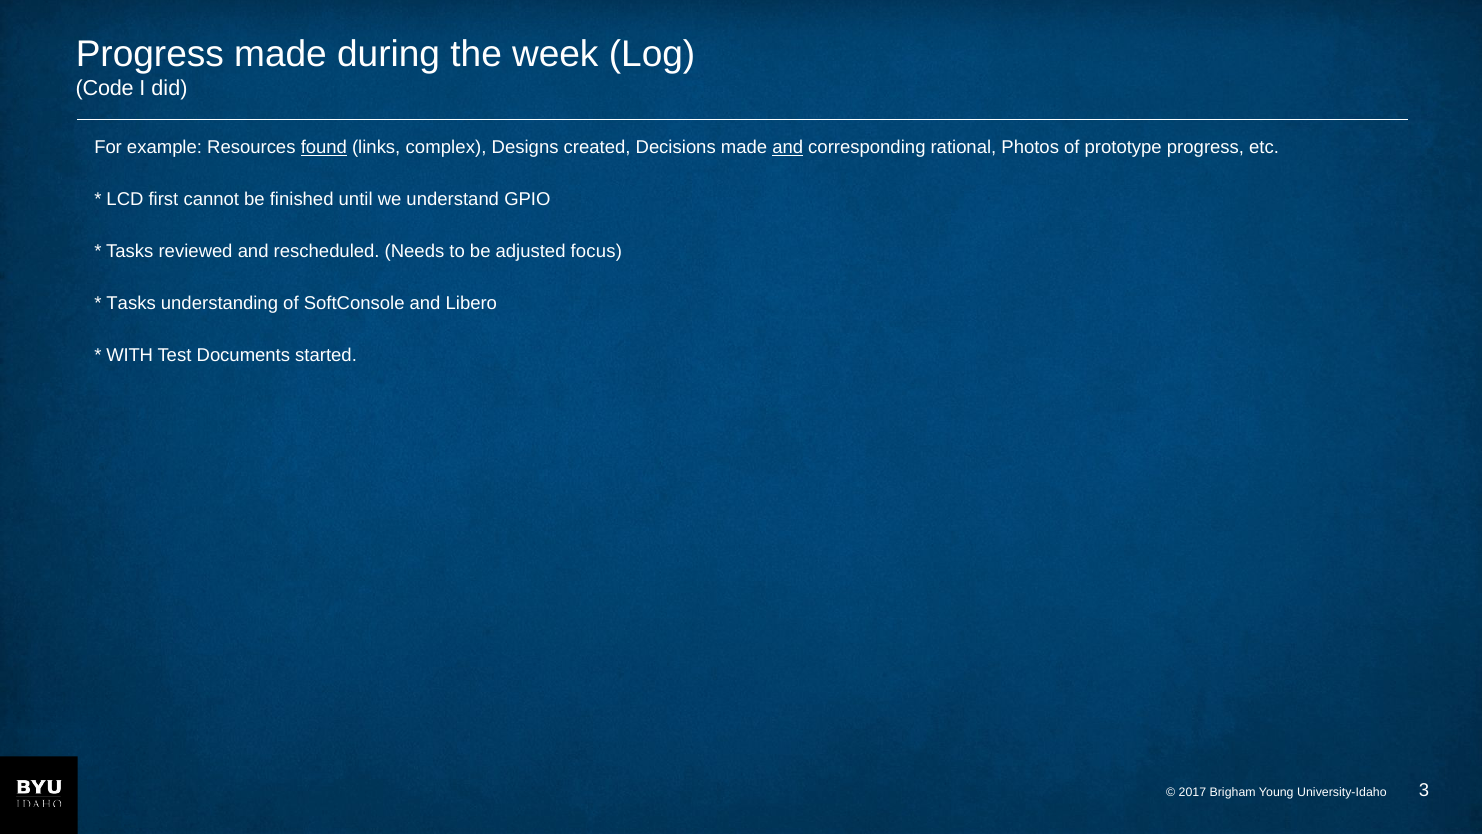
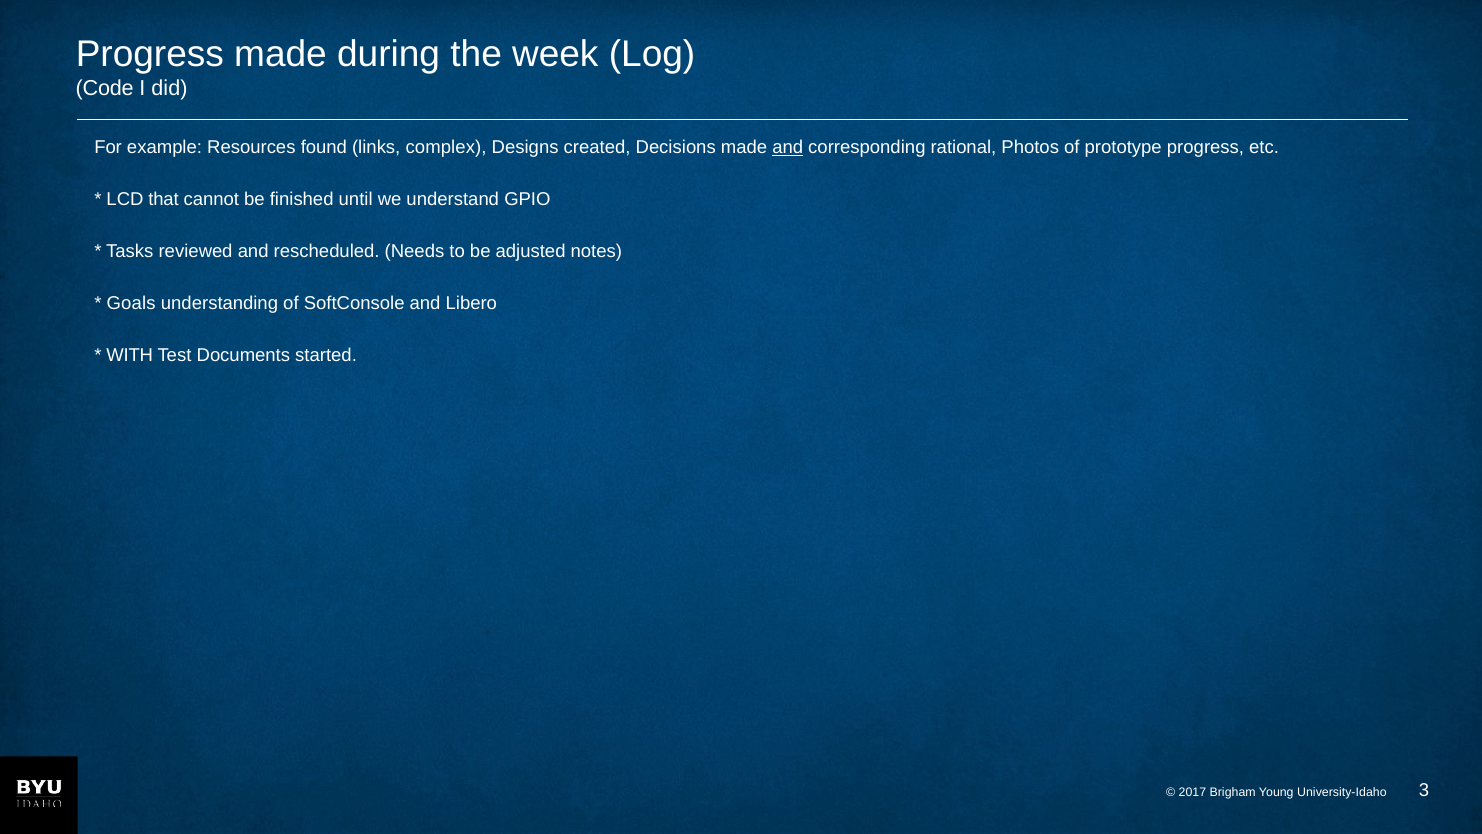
found underline: present -> none
first: first -> that
focus: focus -> notes
Tasks at (131, 303): Tasks -> Goals
